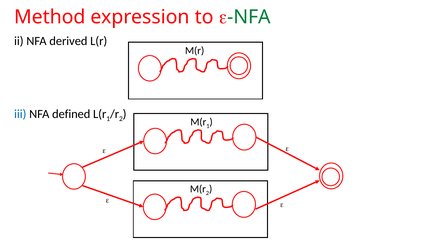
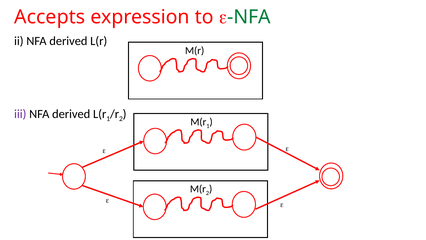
Method: Method -> Accepts
iii colour: blue -> purple
defined at (71, 114): defined -> derived
